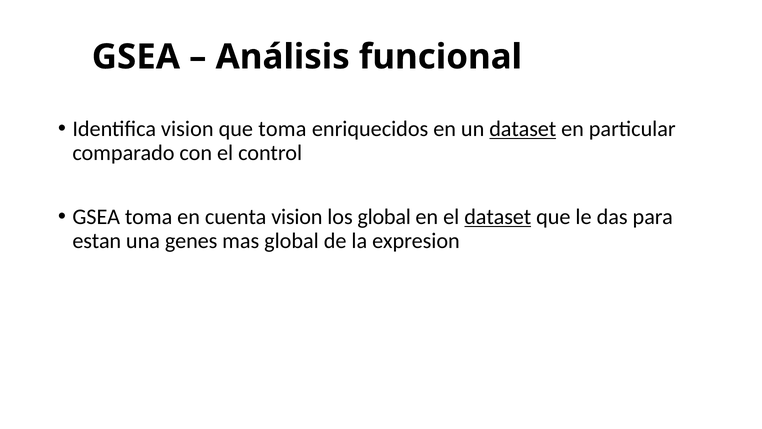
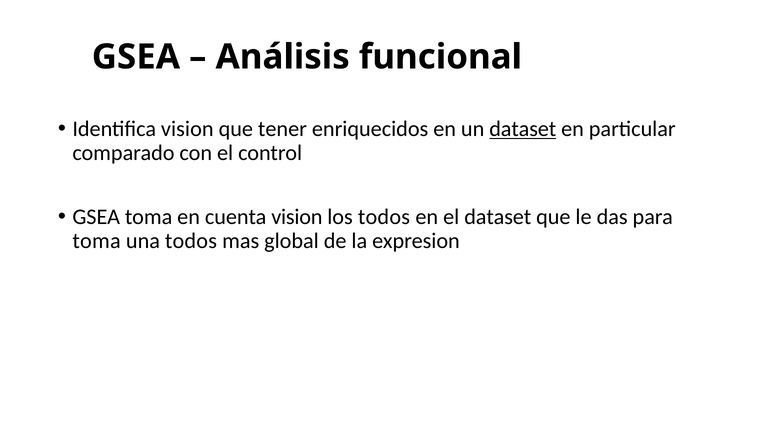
que toma: toma -> tener
los global: global -> todos
dataset at (498, 217) underline: present -> none
estan at (97, 241): estan -> toma
una genes: genes -> todos
